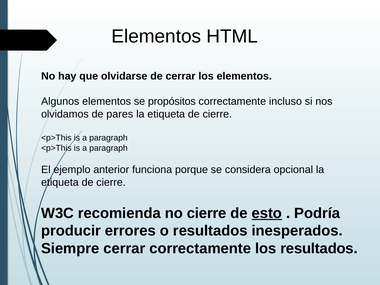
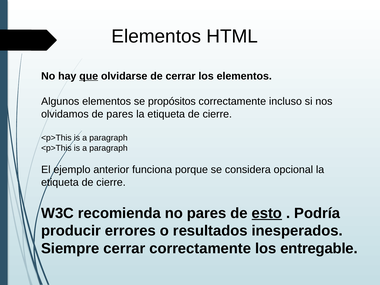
que underline: none -> present
no cierre: cierre -> pares
los resultados: resultados -> entregable
